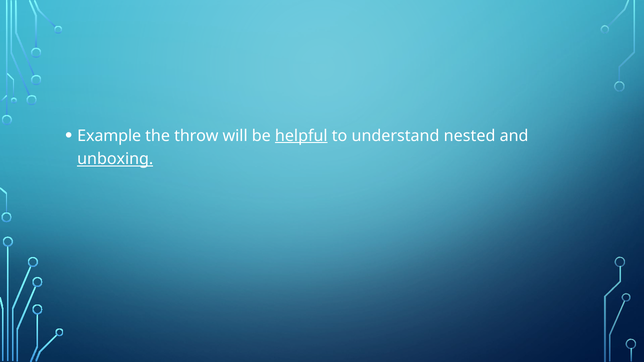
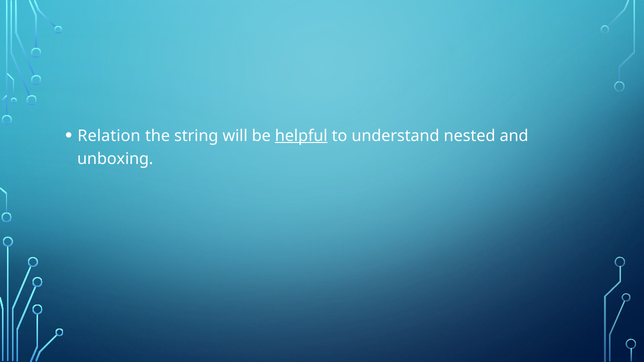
Example: Example -> Relation
throw: throw -> string
unboxing underline: present -> none
